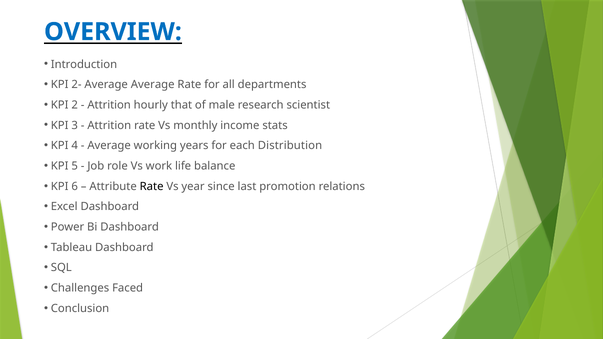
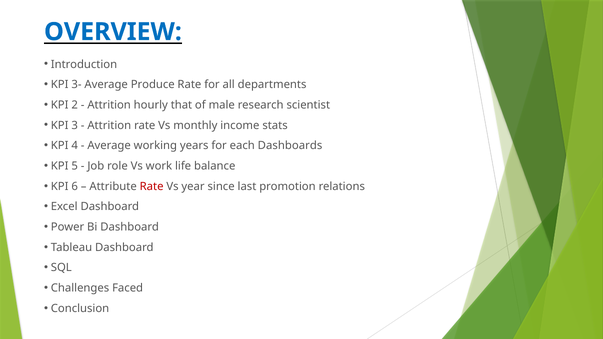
2-: 2- -> 3-
Average Average: Average -> Produce
Distribution: Distribution -> Dashboards
Rate at (152, 186) colour: black -> red
